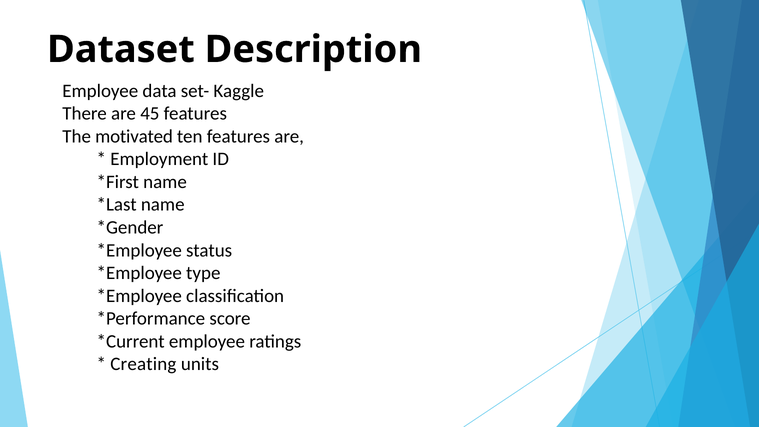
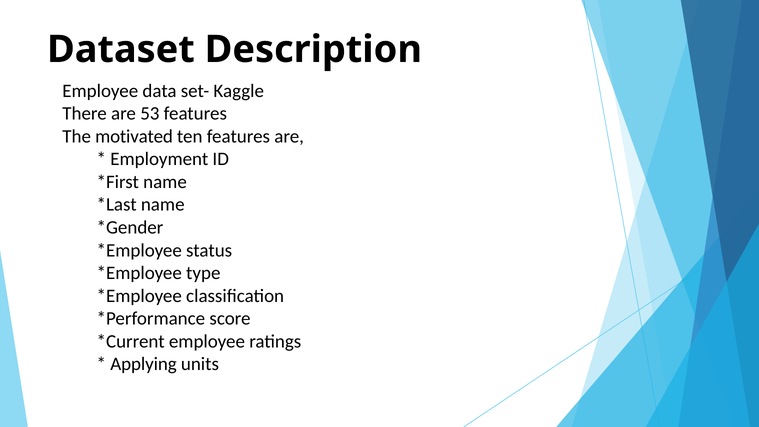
45: 45 -> 53
Creating: Creating -> Applying
